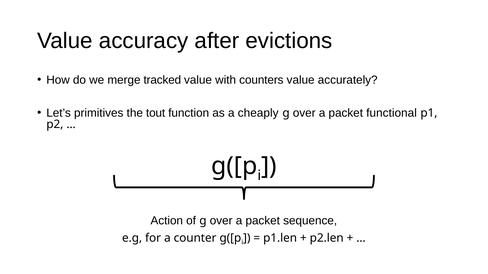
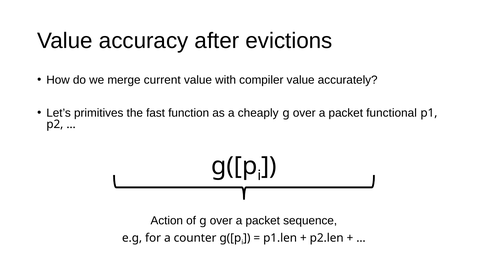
tracked: tracked -> current
counters: counters -> compiler
tout: tout -> fast
